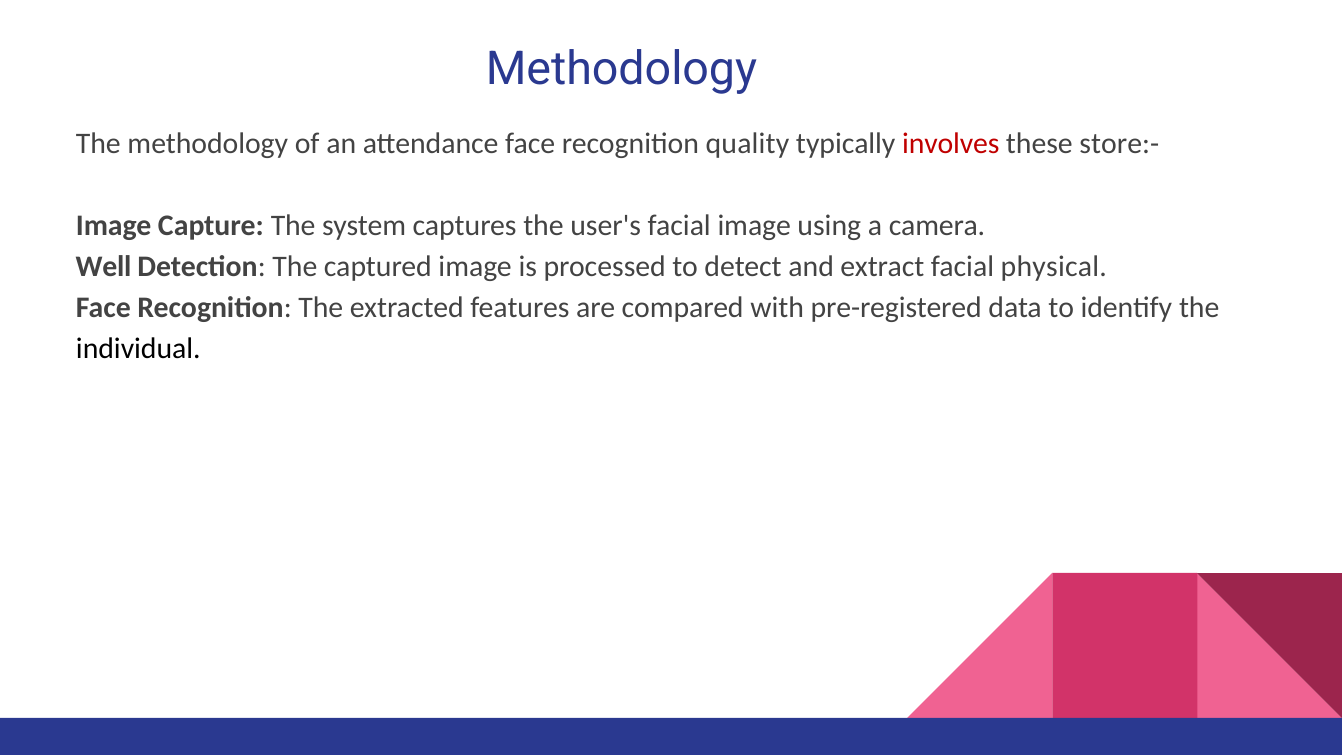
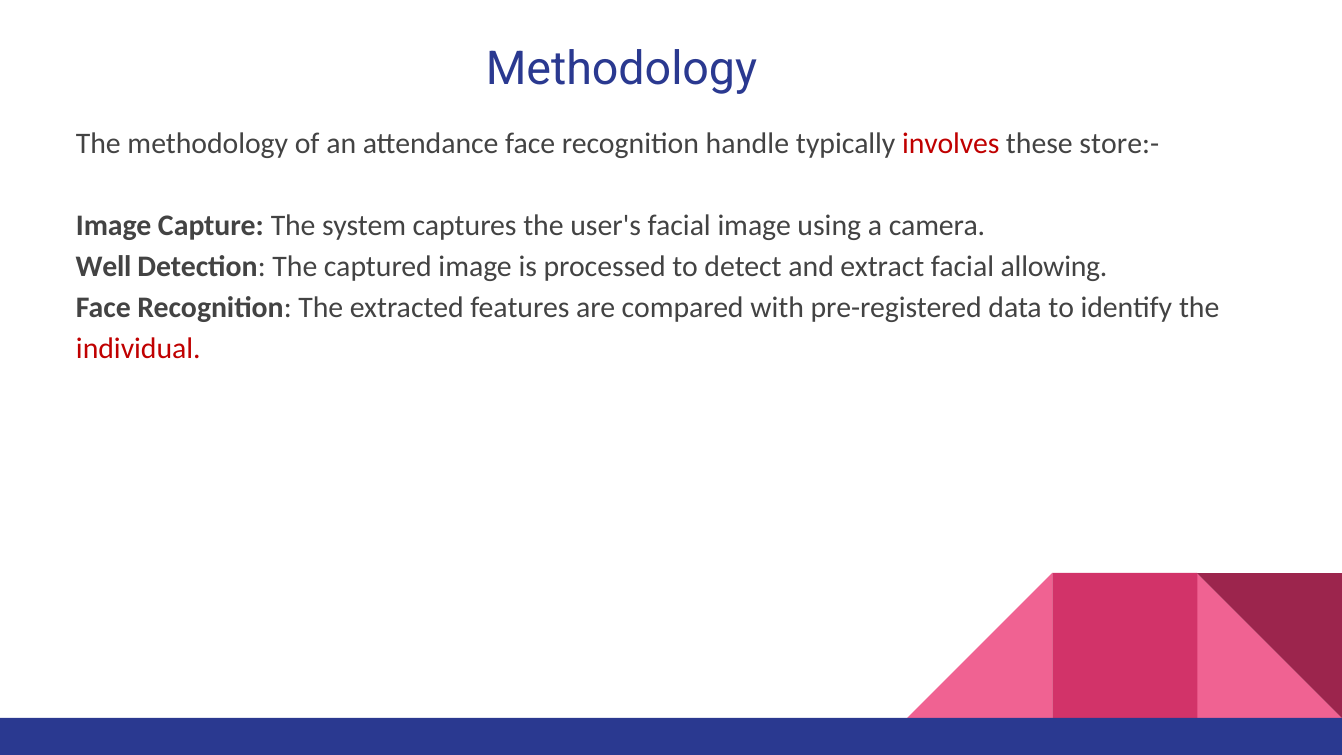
quality: quality -> handle
physical: physical -> allowing
individual colour: black -> red
